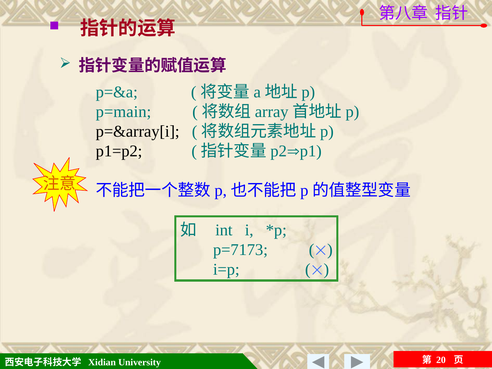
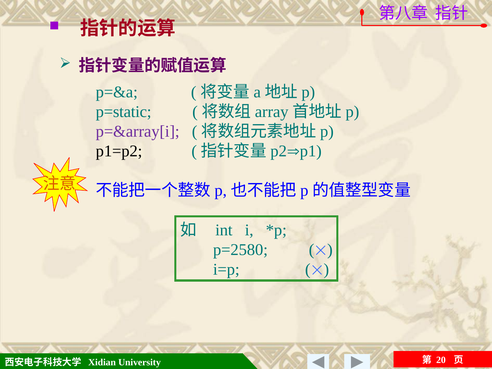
p=main: p=main -> p=static
p=&array[i colour: black -> purple
p=7173: p=7173 -> p=2580
